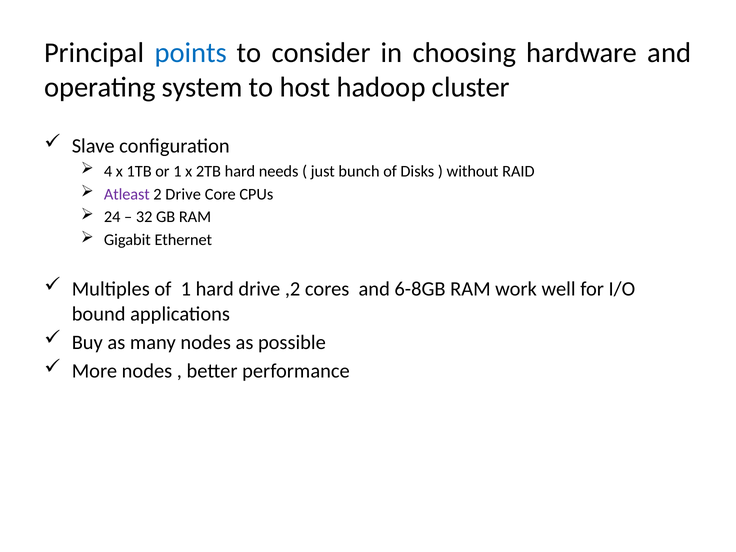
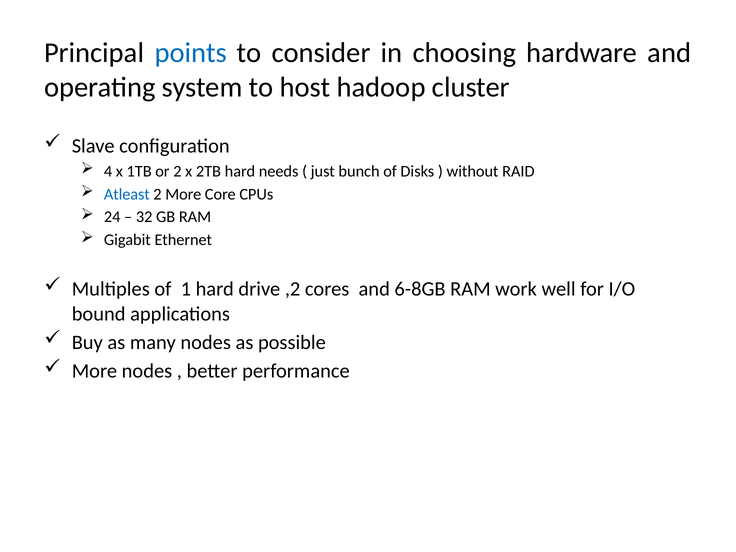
or 1: 1 -> 2
Atleast colour: purple -> blue
2 Drive: Drive -> More
